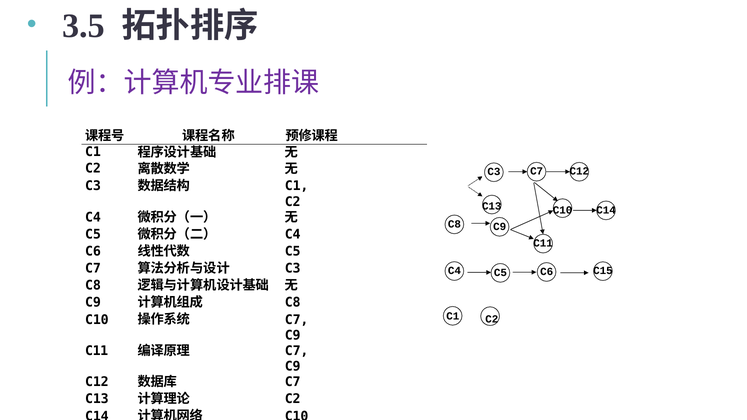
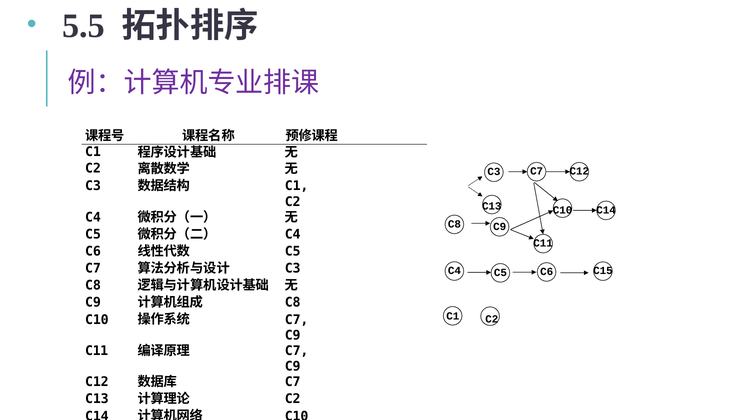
3.5: 3.5 -> 5.5
